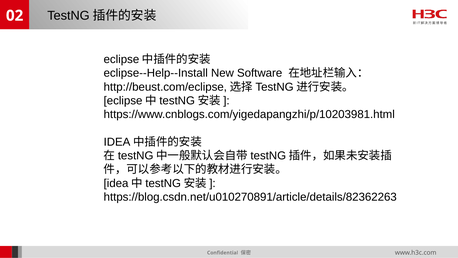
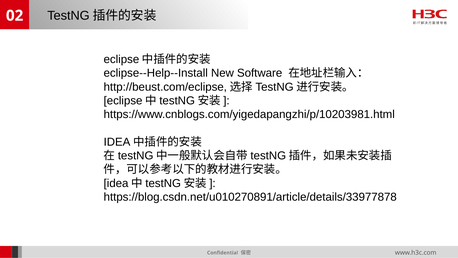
https://blog.csdn.net/u010270891/article/details/82362263: https://blog.csdn.net/u010270891/article/details/82362263 -> https://blog.csdn.net/u010270891/article/details/33977878
